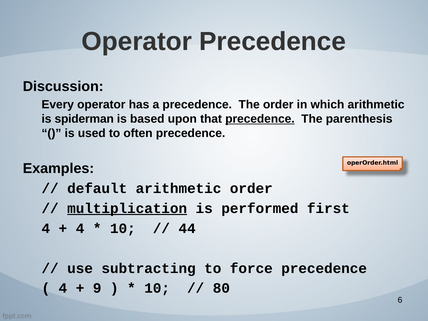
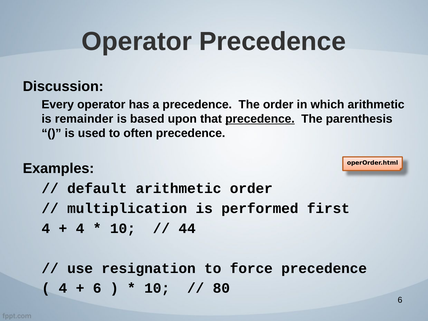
spiderman: spiderman -> remainder
multiplication underline: present -> none
subtracting: subtracting -> resignation
9 at (97, 288): 9 -> 6
